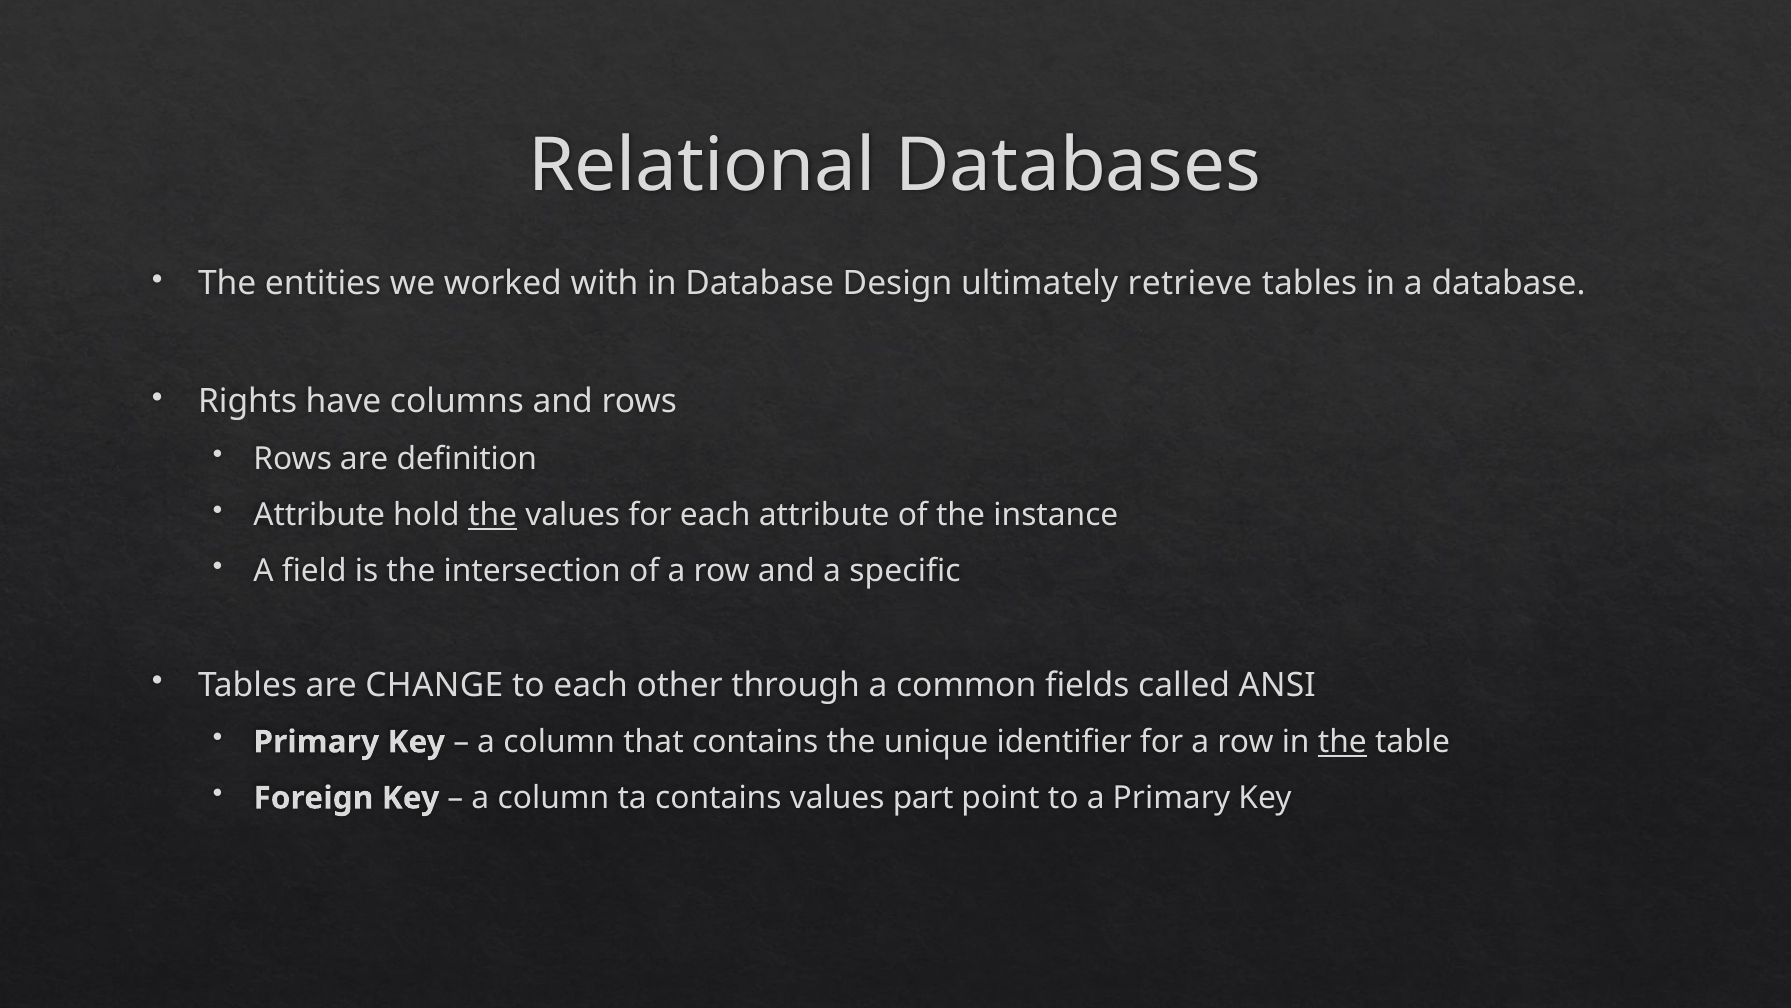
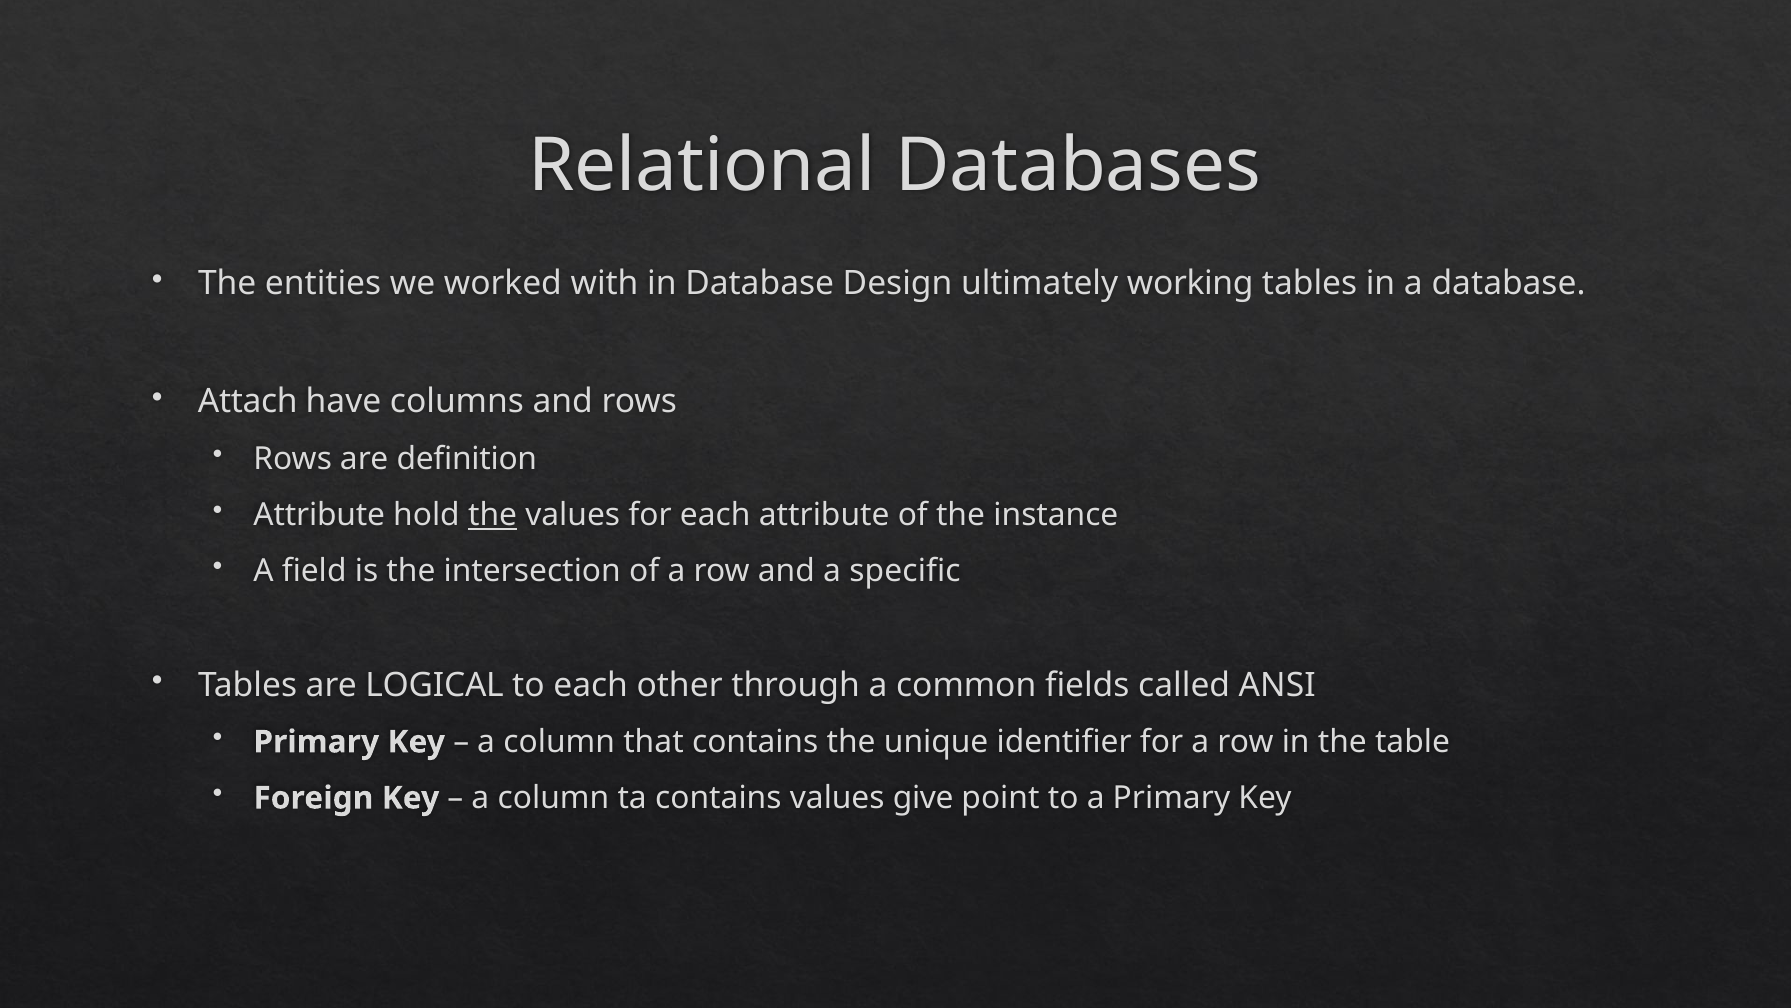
retrieve: retrieve -> working
Rights: Rights -> Attach
CHANGE: CHANGE -> LOGICAL
the at (1342, 742) underline: present -> none
part: part -> give
